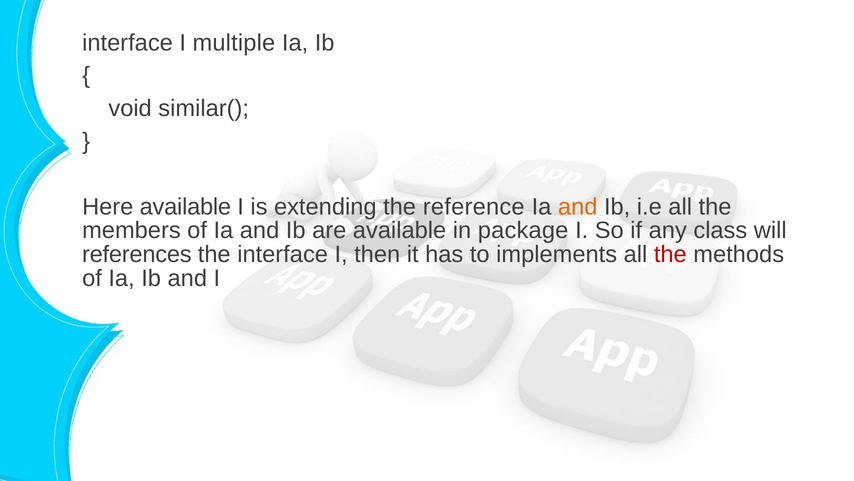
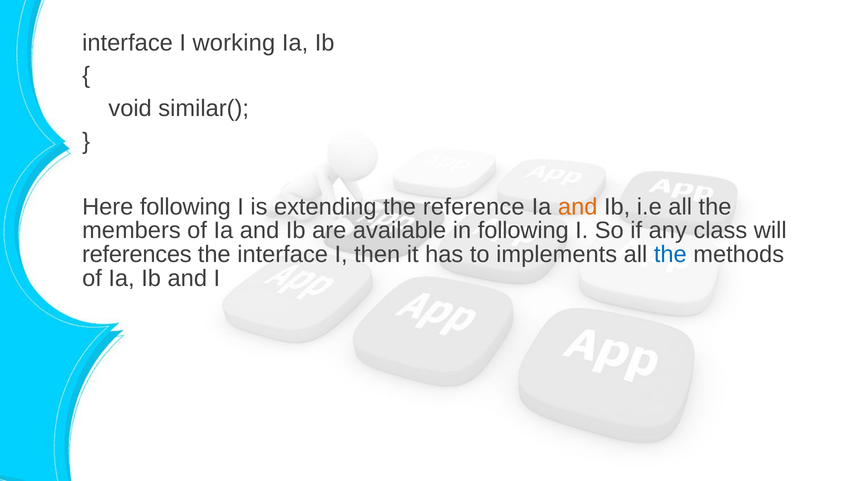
multiple: multiple -> working
Here available: available -> following
in package: package -> following
the at (670, 254) colour: red -> blue
